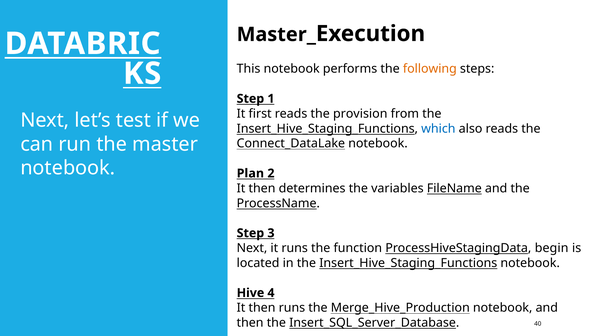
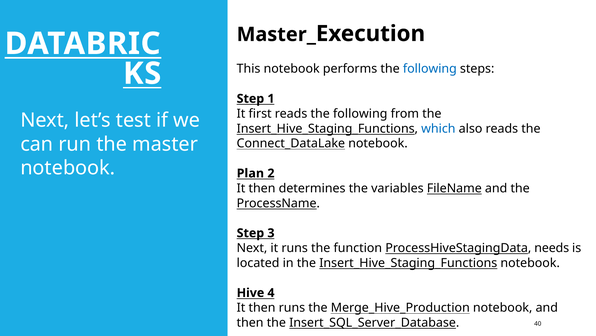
following at (430, 69) colour: orange -> blue
reads the provision: provision -> following
begin: begin -> needs
